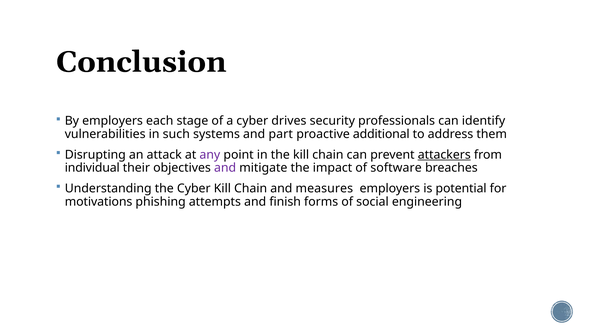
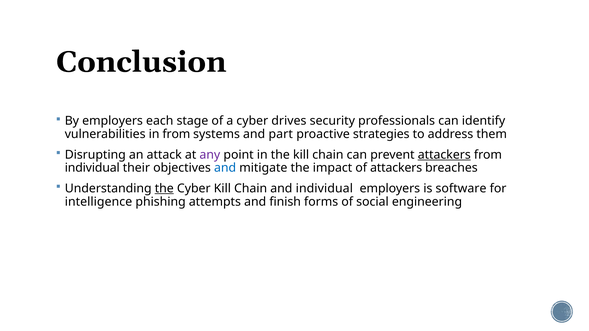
in such: such -> from
additional: additional -> strategies
and at (225, 168) colour: purple -> blue
of software: software -> attackers
the at (164, 189) underline: none -> present
and measures: measures -> individual
potential: potential -> software
motivations: motivations -> intelligence
